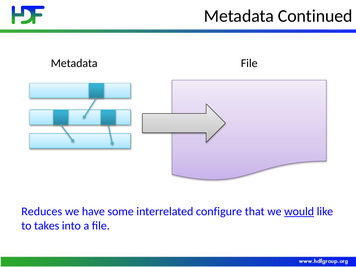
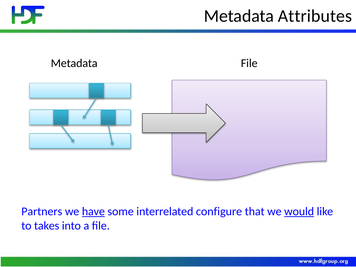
Continued: Continued -> Attributes
Reduces: Reduces -> Partners
have underline: none -> present
